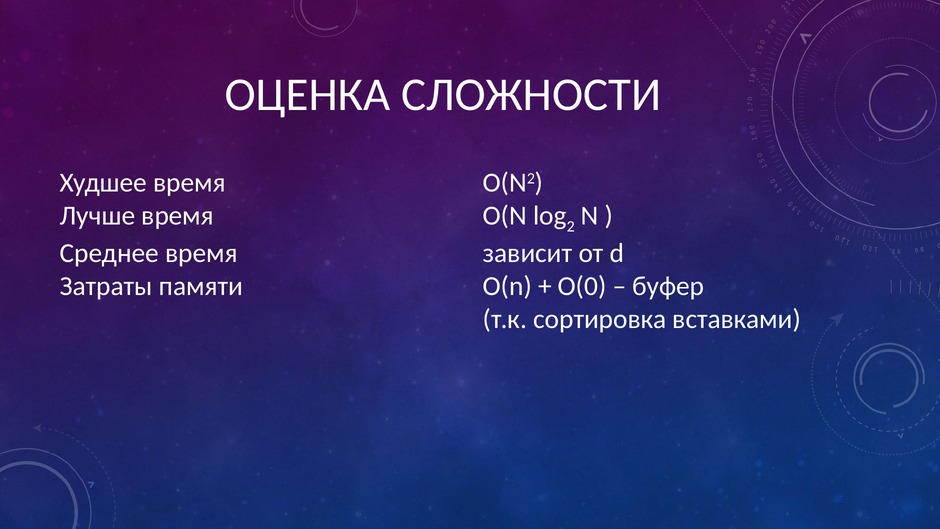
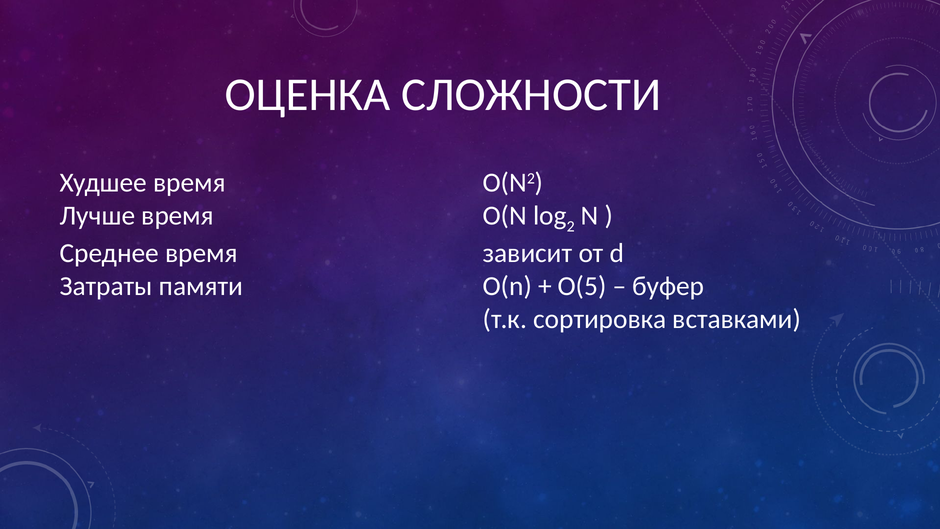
O(0: O(0 -> O(5
